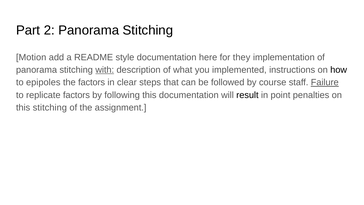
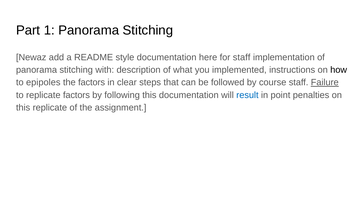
2: 2 -> 1
Motion: Motion -> Newaz
for they: they -> staff
with underline: present -> none
result colour: black -> blue
this stitching: stitching -> replicate
